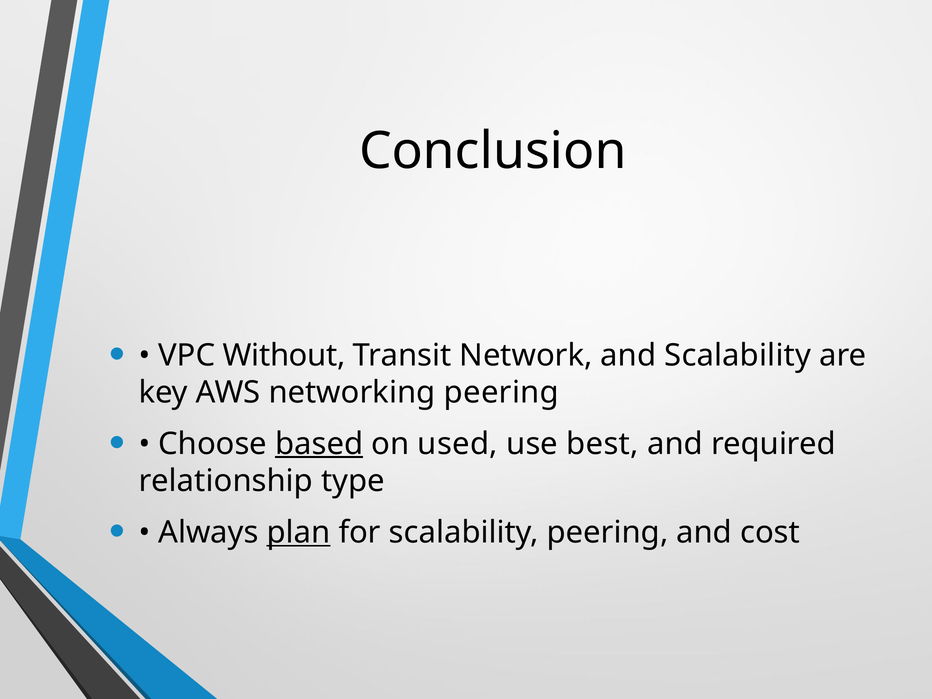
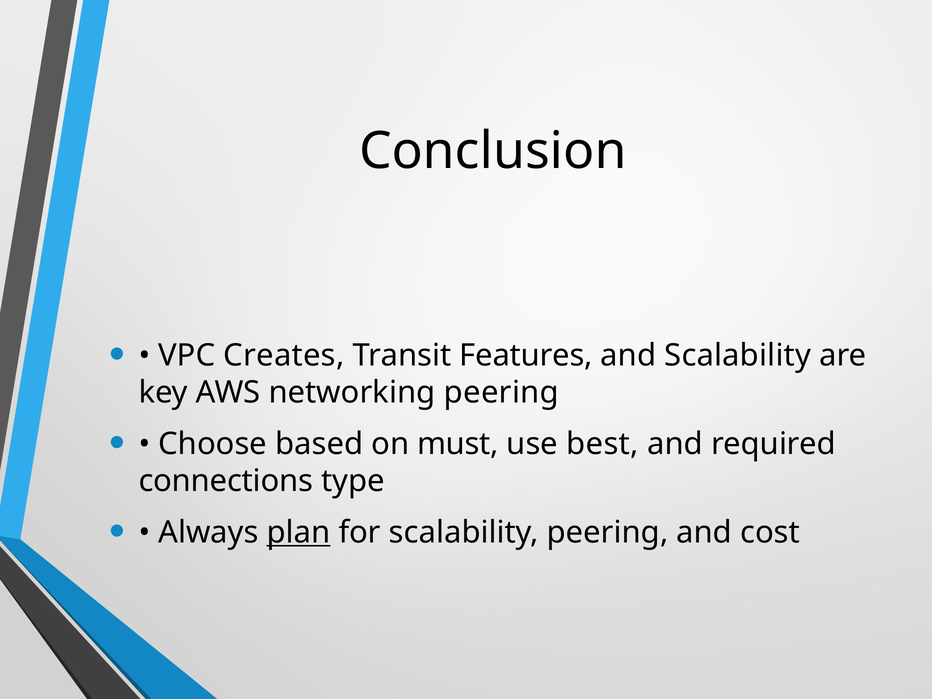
Without: Without -> Creates
Network: Network -> Features
based underline: present -> none
used: used -> must
relationship: relationship -> connections
